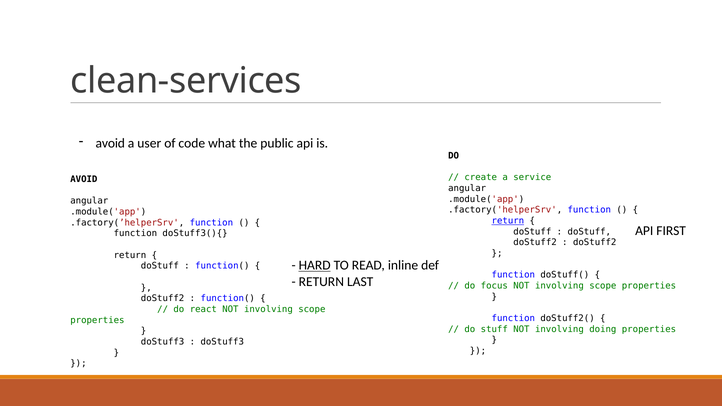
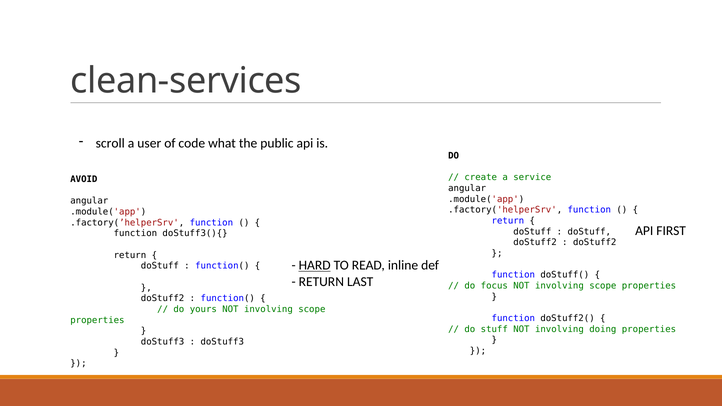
avoid at (110, 144): avoid -> scroll
return at (508, 221) underline: present -> none
react: react -> yours
